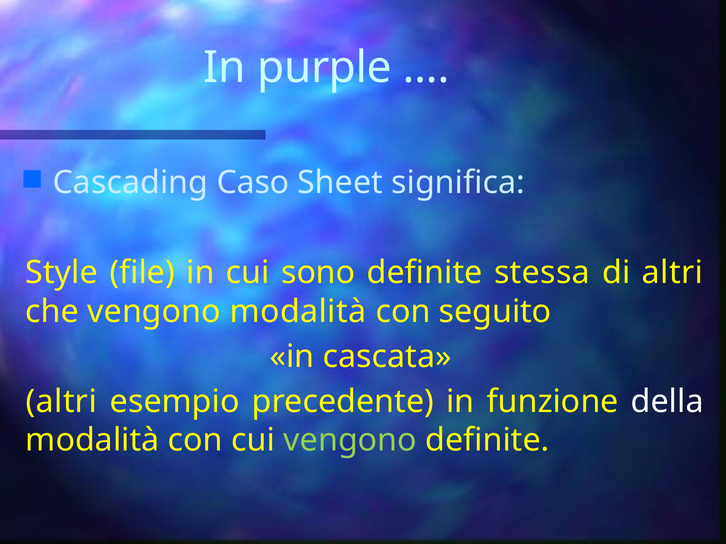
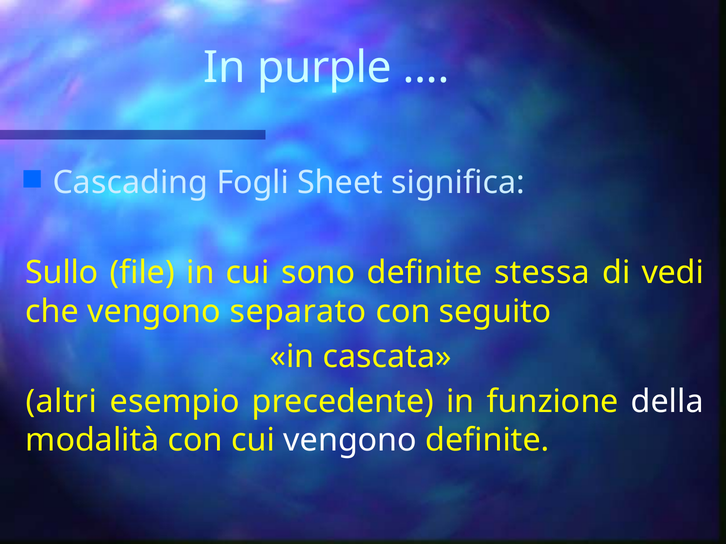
Caso: Caso -> Fogli
Style: Style -> Sullo
di altri: altri -> vedi
vengono modalità: modalità -> separato
vengono at (350, 441) colour: light green -> white
